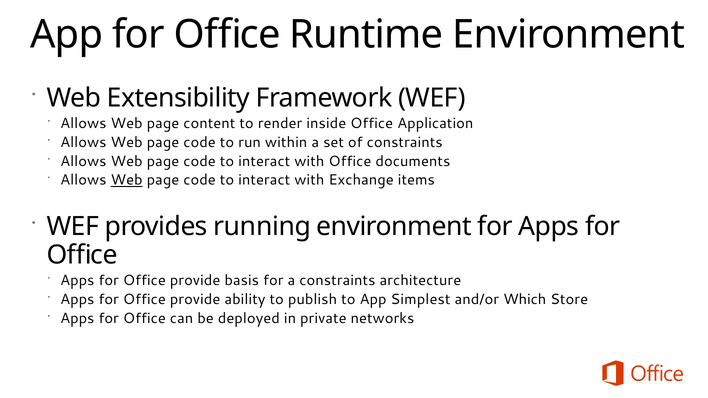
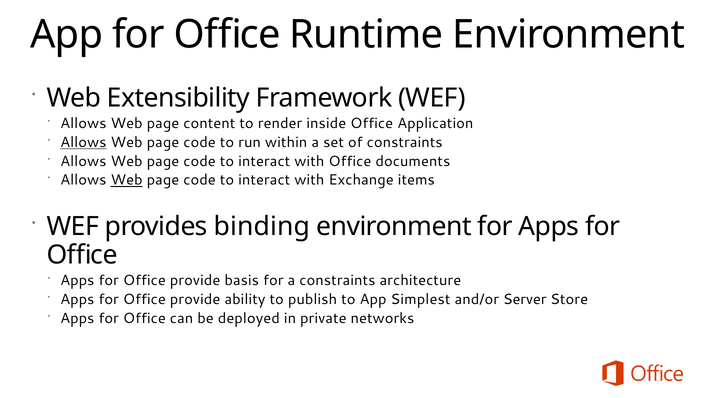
Allows at (83, 143) underline: none -> present
running: running -> binding
Which: Which -> Server
